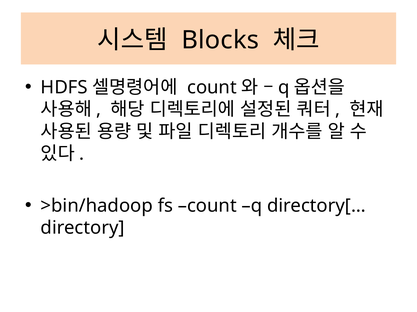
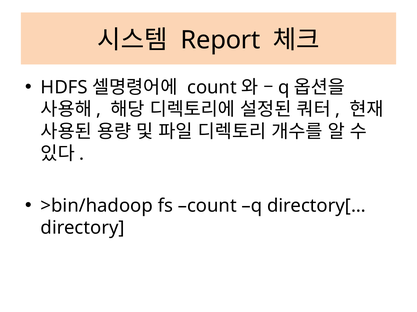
Blocks: Blocks -> Report
